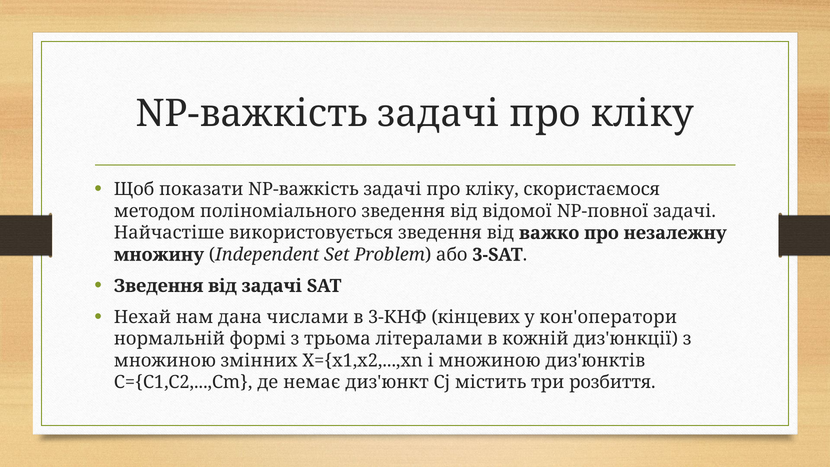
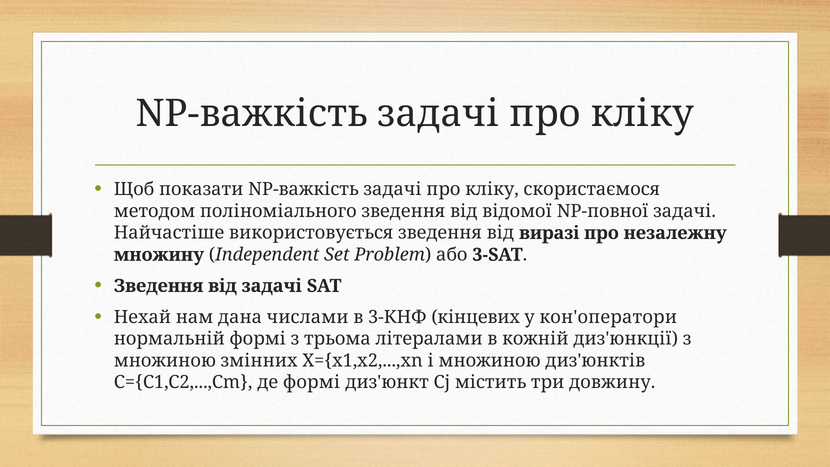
важко: важко -> виразі
де немає: немає -> формі
розбиття: розбиття -> довжину
